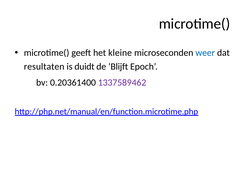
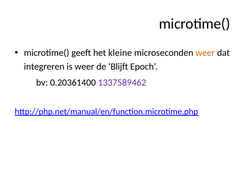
weer at (205, 53) colour: blue -> orange
resultaten: resultaten -> integreren
is duidt: duidt -> weer
